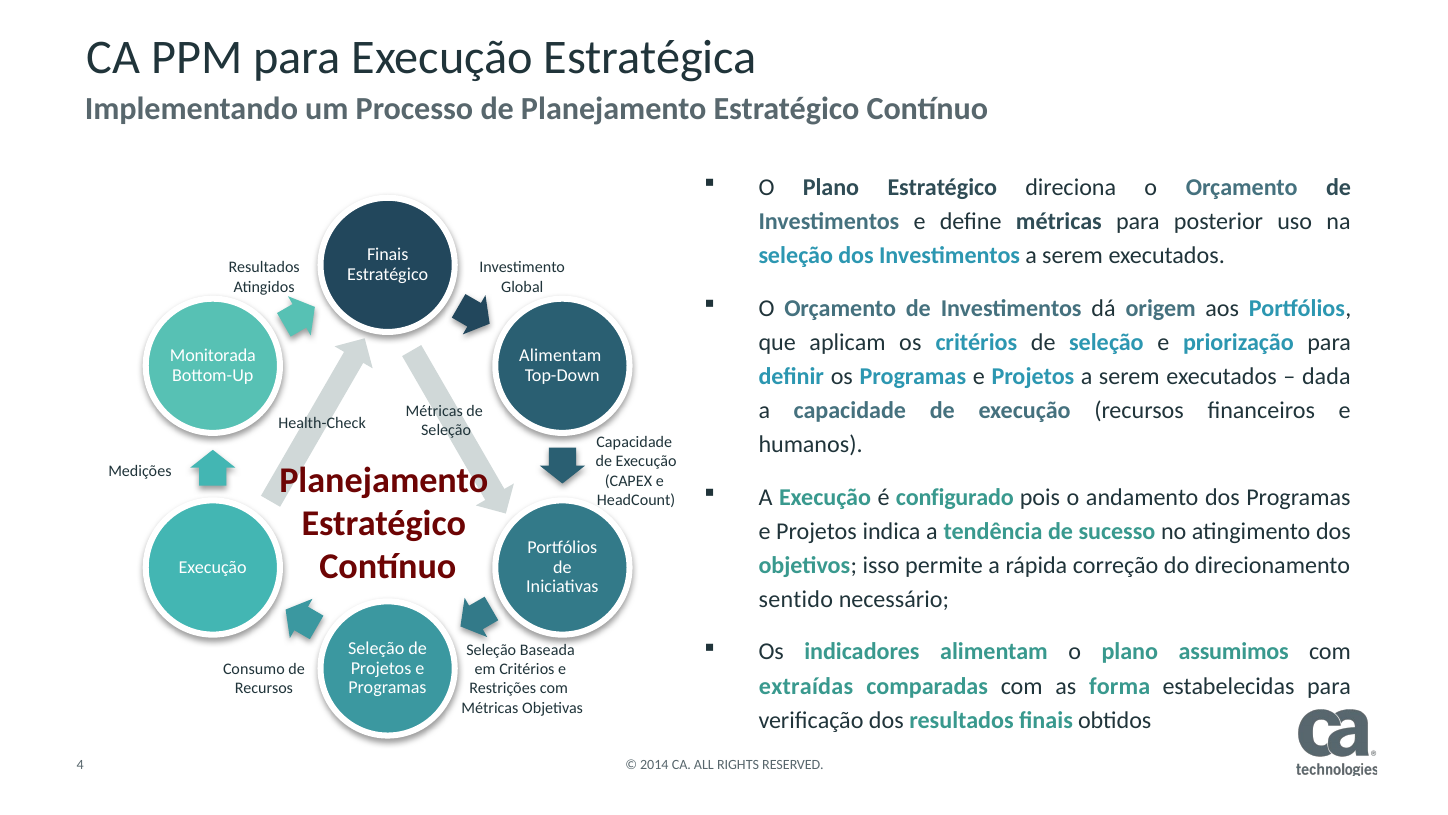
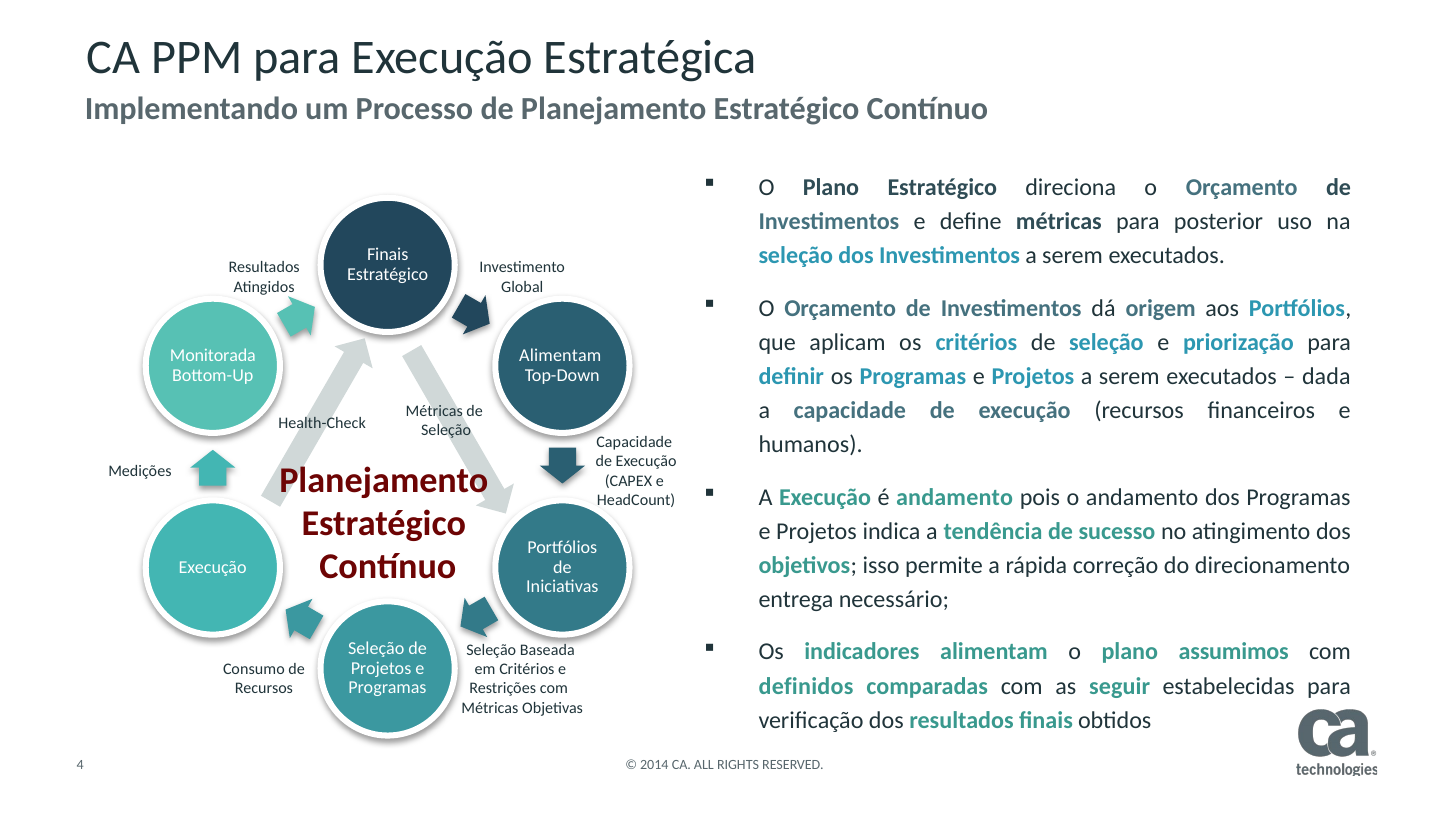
é configurado: configurado -> andamento
sentido: sentido -> entrega
extraídas: extraídas -> definidos
forma: forma -> seguir
